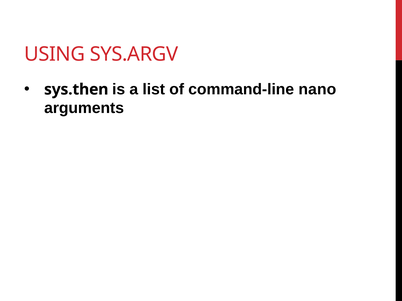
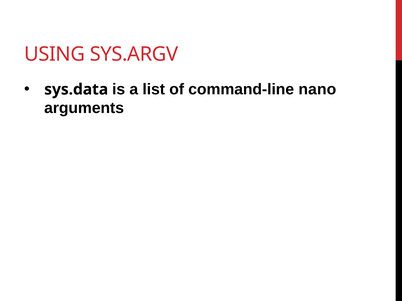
sys.then: sys.then -> sys.data
